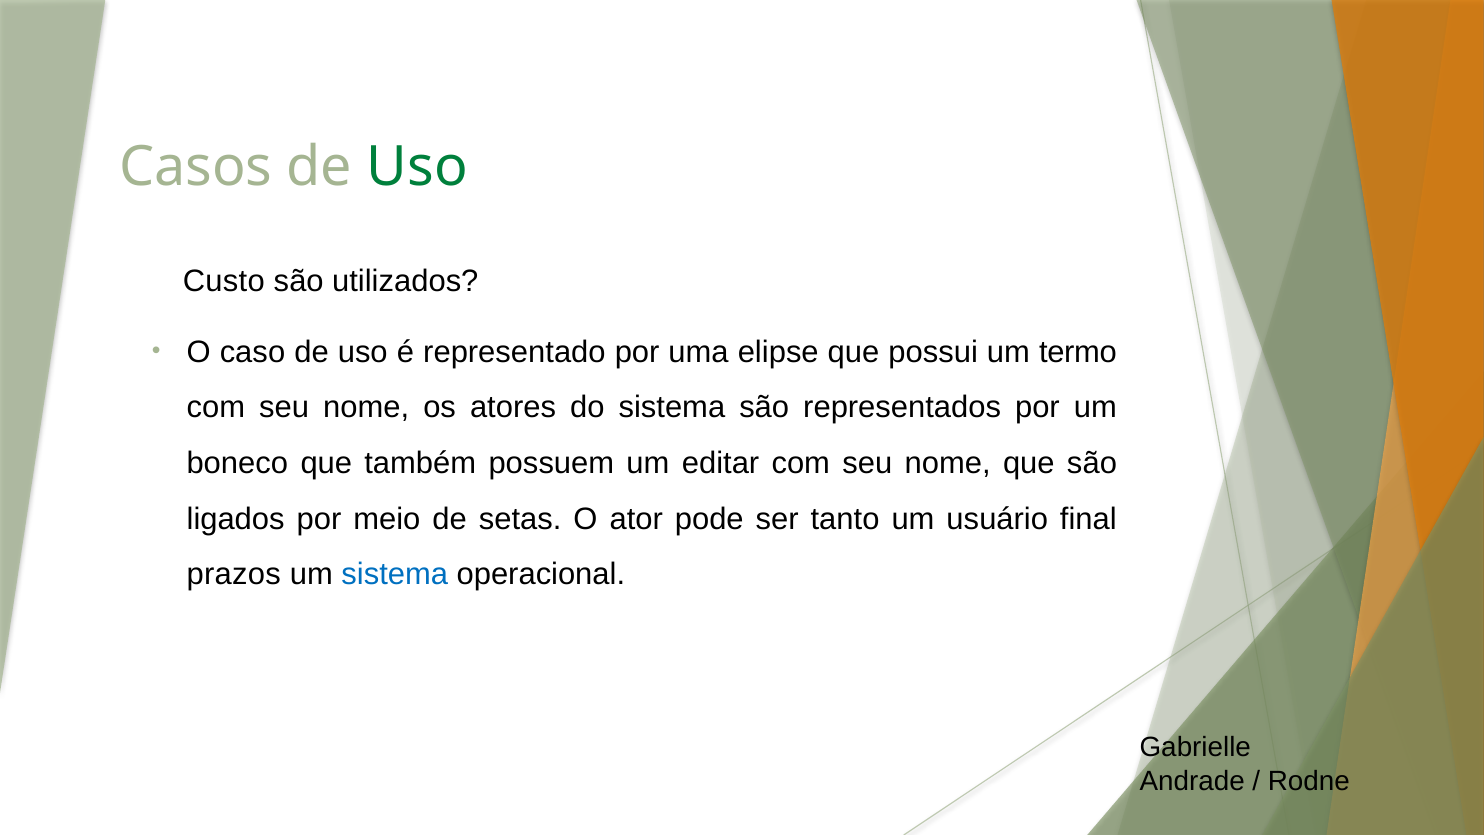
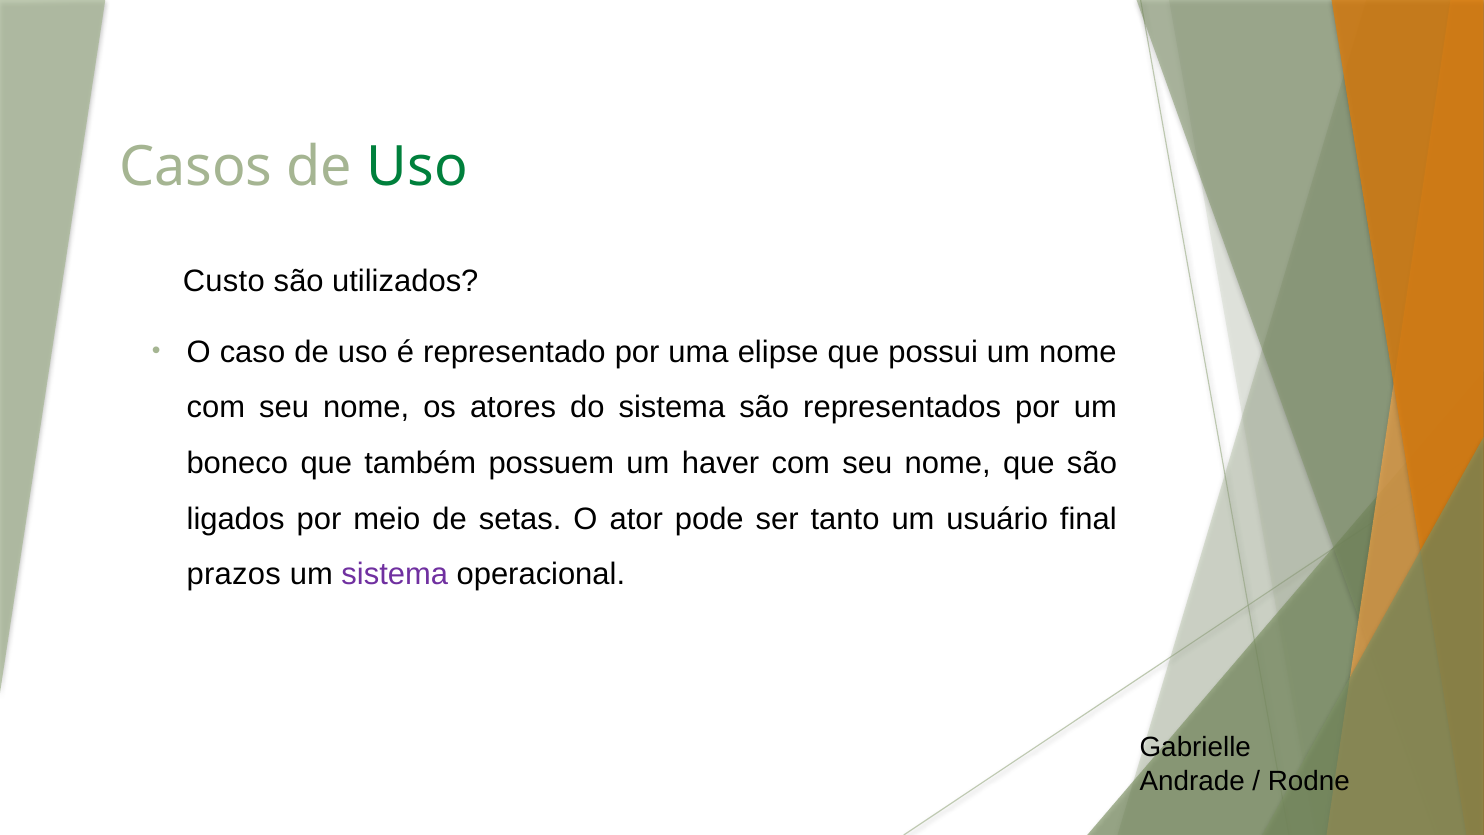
um termo: termo -> nome
editar: editar -> haver
sistema at (395, 575) colour: blue -> purple
